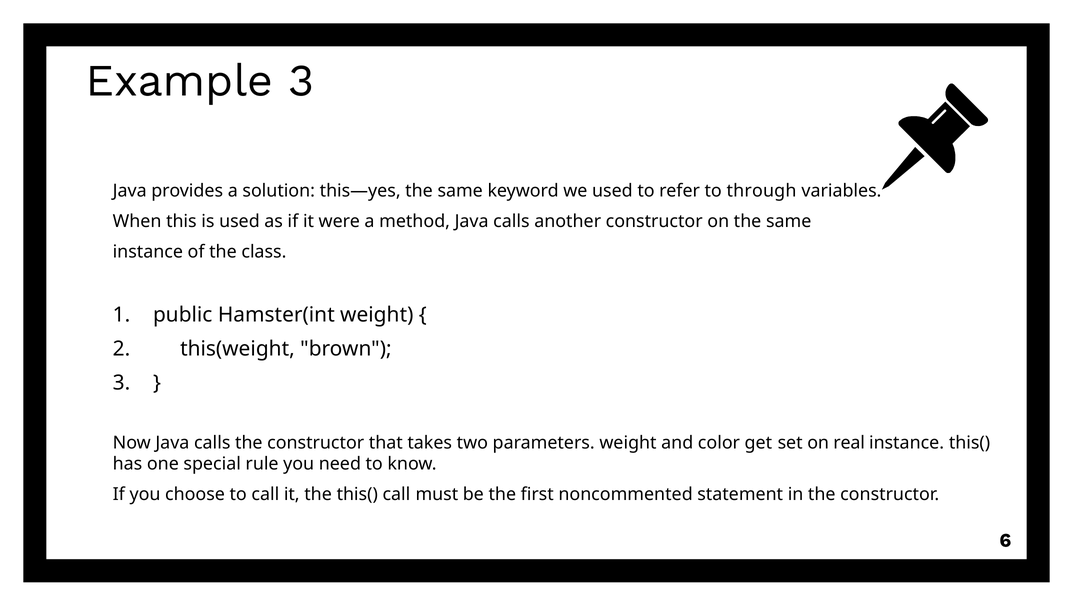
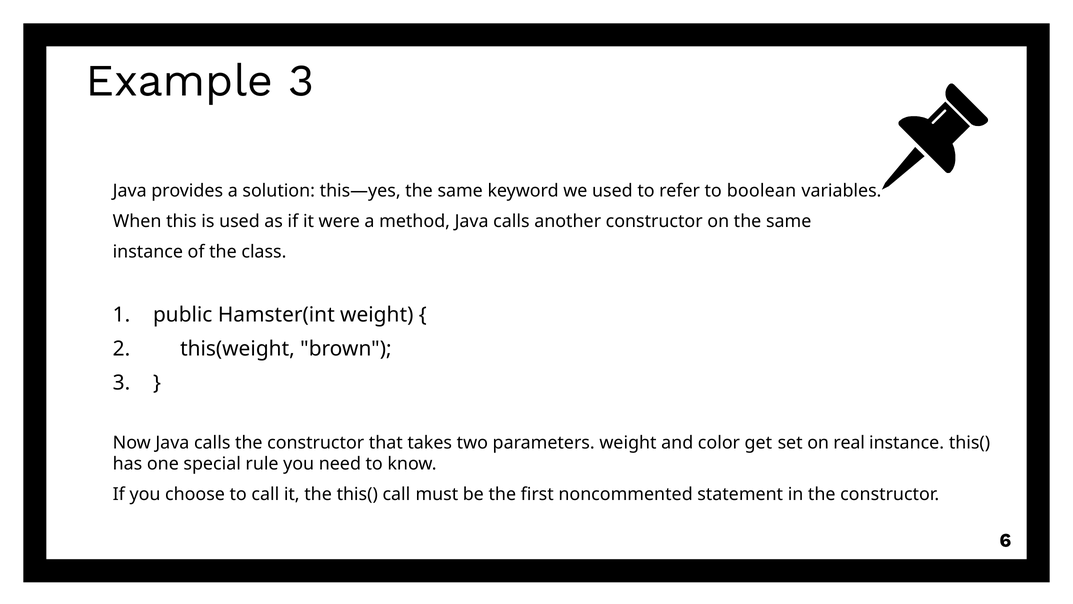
through: through -> boolean
